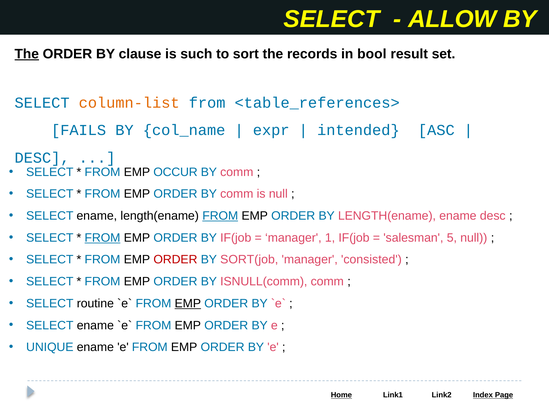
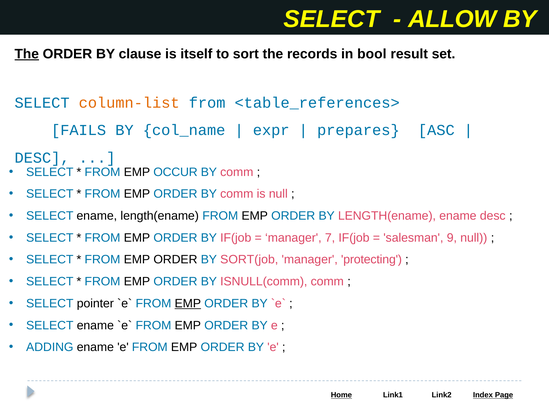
such: such -> itself
intended: intended -> prepares
FROM at (220, 216) underline: present -> none
FROM at (102, 238) underline: present -> none
1: 1 -> 7
5: 5 -> 9
ORDER at (175, 260) colour: red -> black
consisted: consisted -> protecting
routine: routine -> pointer
UNIQUE: UNIQUE -> ADDING
